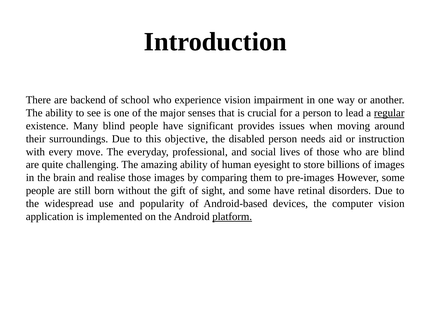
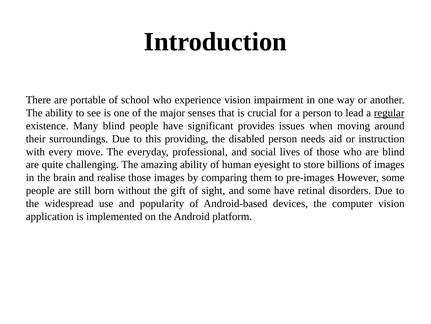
backend: backend -> portable
objective: objective -> providing
platform underline: present -> none
